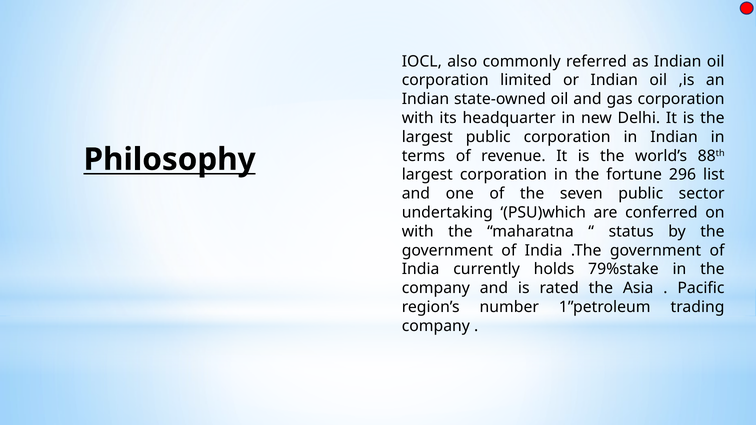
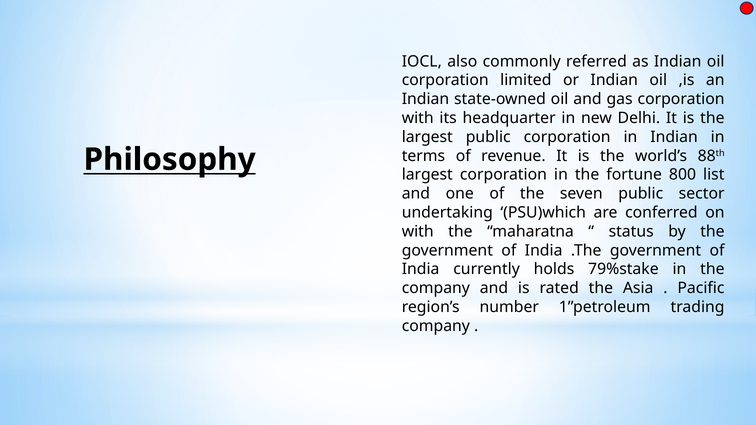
296: 296 -> 800
